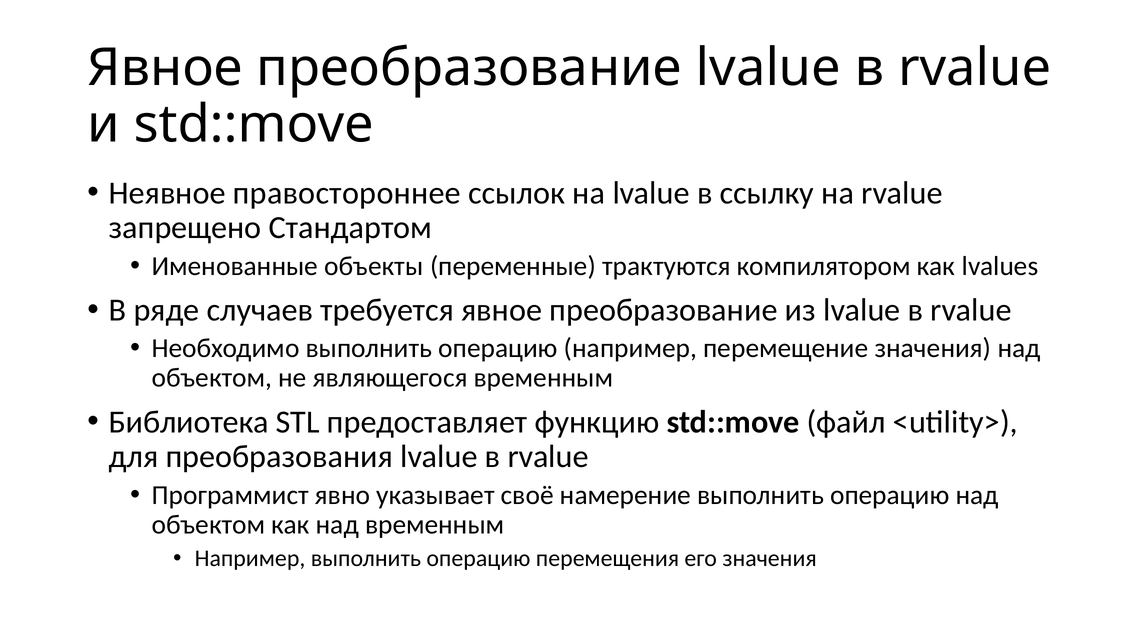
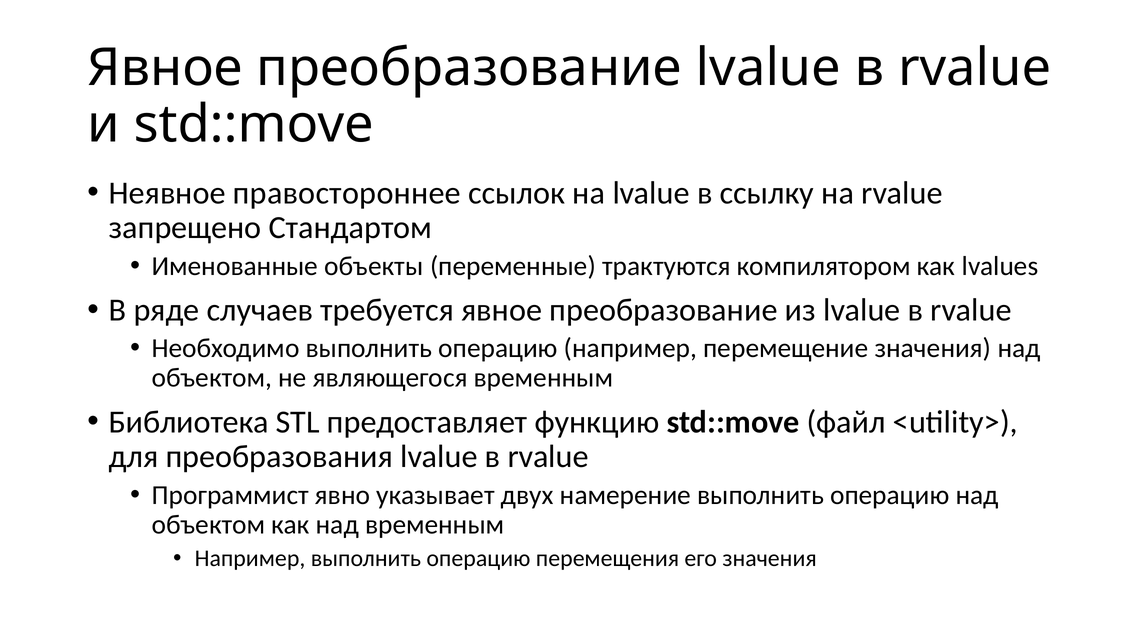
своё: своё -> двух
